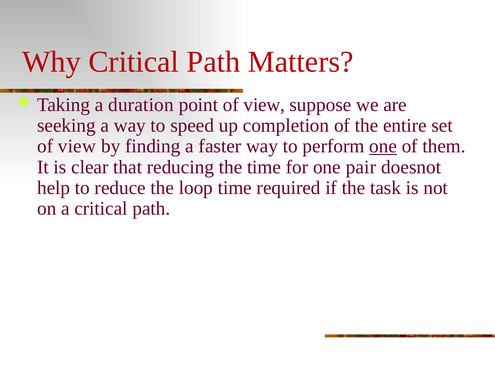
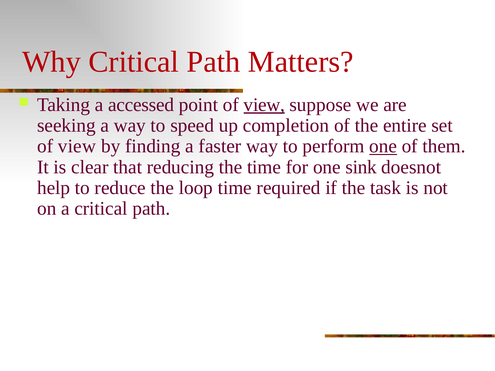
duration: duration -> accessed
view at (264, 105) underline: none -> present
pair: pair -> sink
